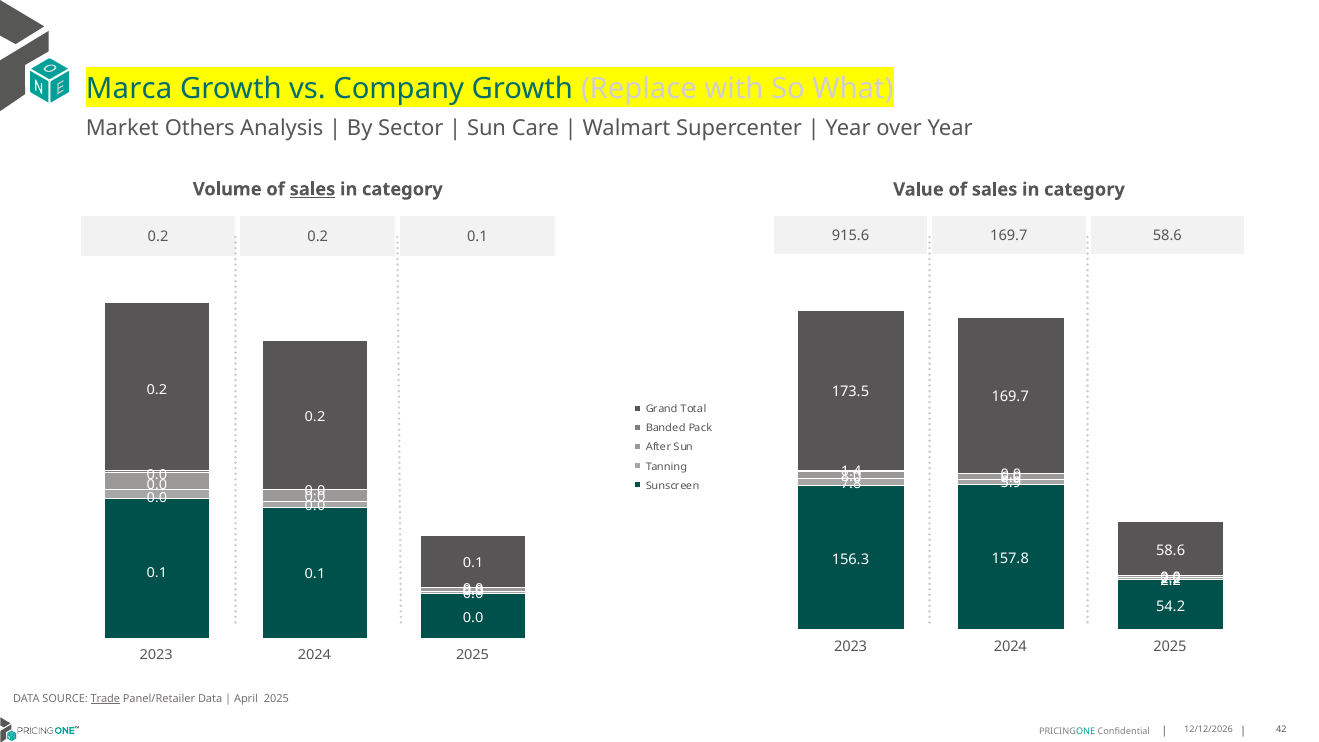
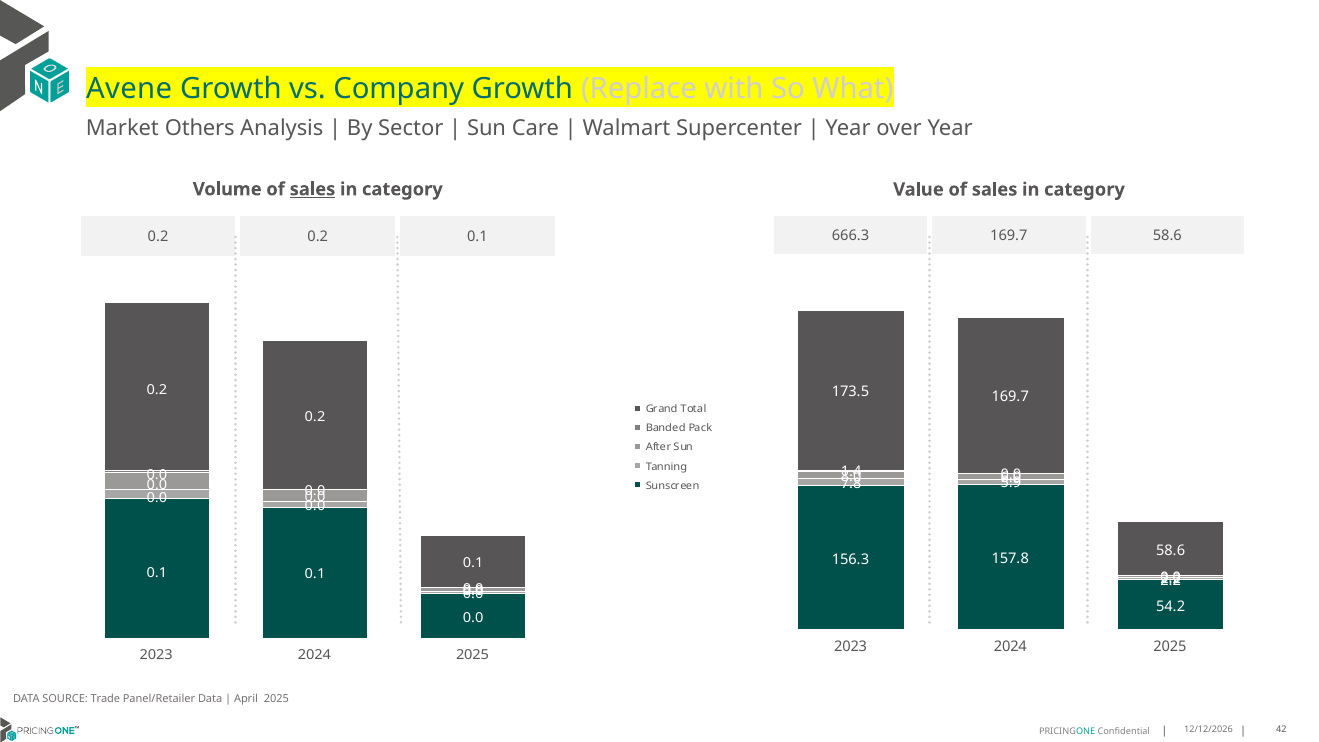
Marca: Marca -> Avene
915.6: 915.6 -> 666.3
Trade underline: present -> none
